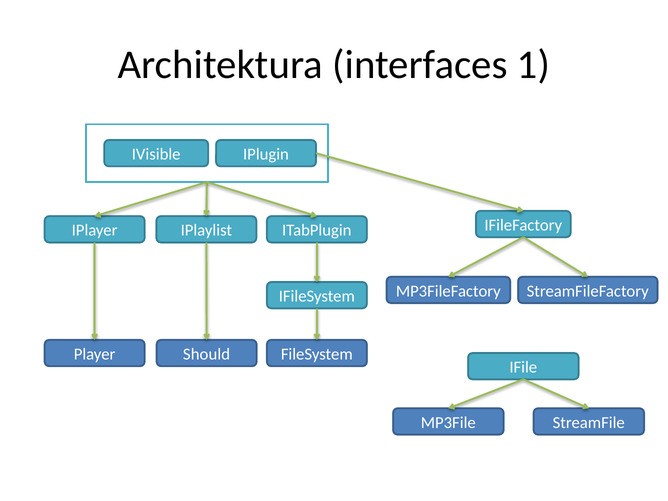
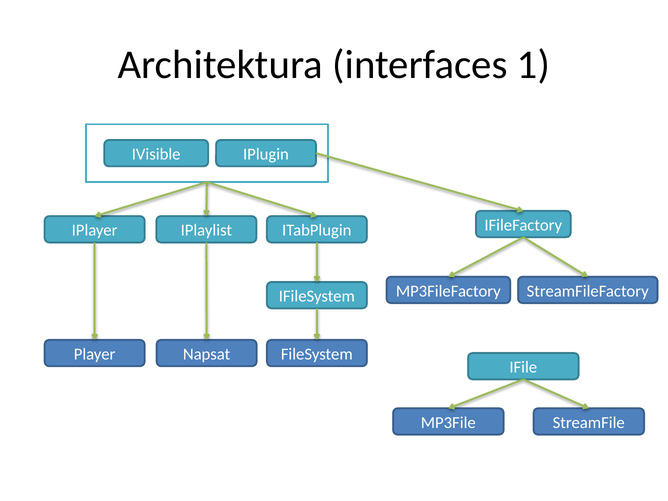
Should: Should -> Napsat
